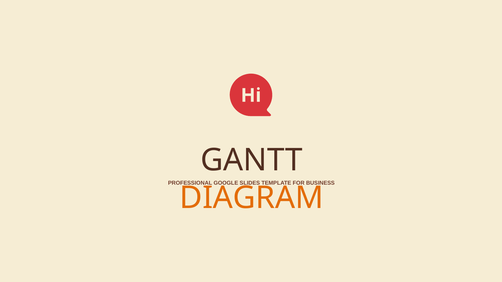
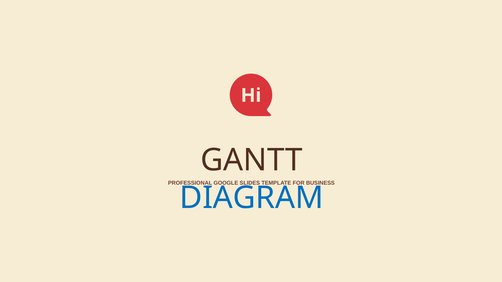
DIAGRAM colour: orange -> blue
